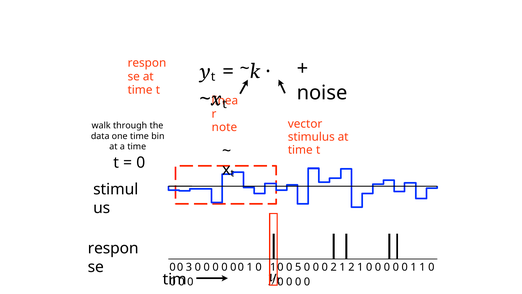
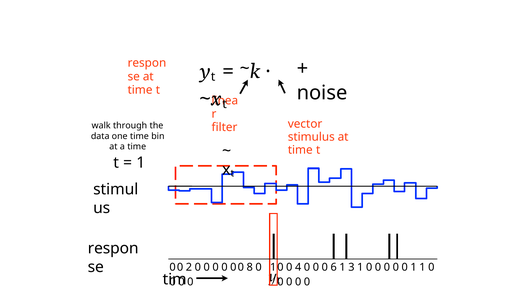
note: note -> filter
0 at (141, 163): 0 -> 1
3: 3 -> 2
00 1: 1 -> 8
5: 5 -> 4
0 2: 2 -> 6
1 2: 2 -> 3
